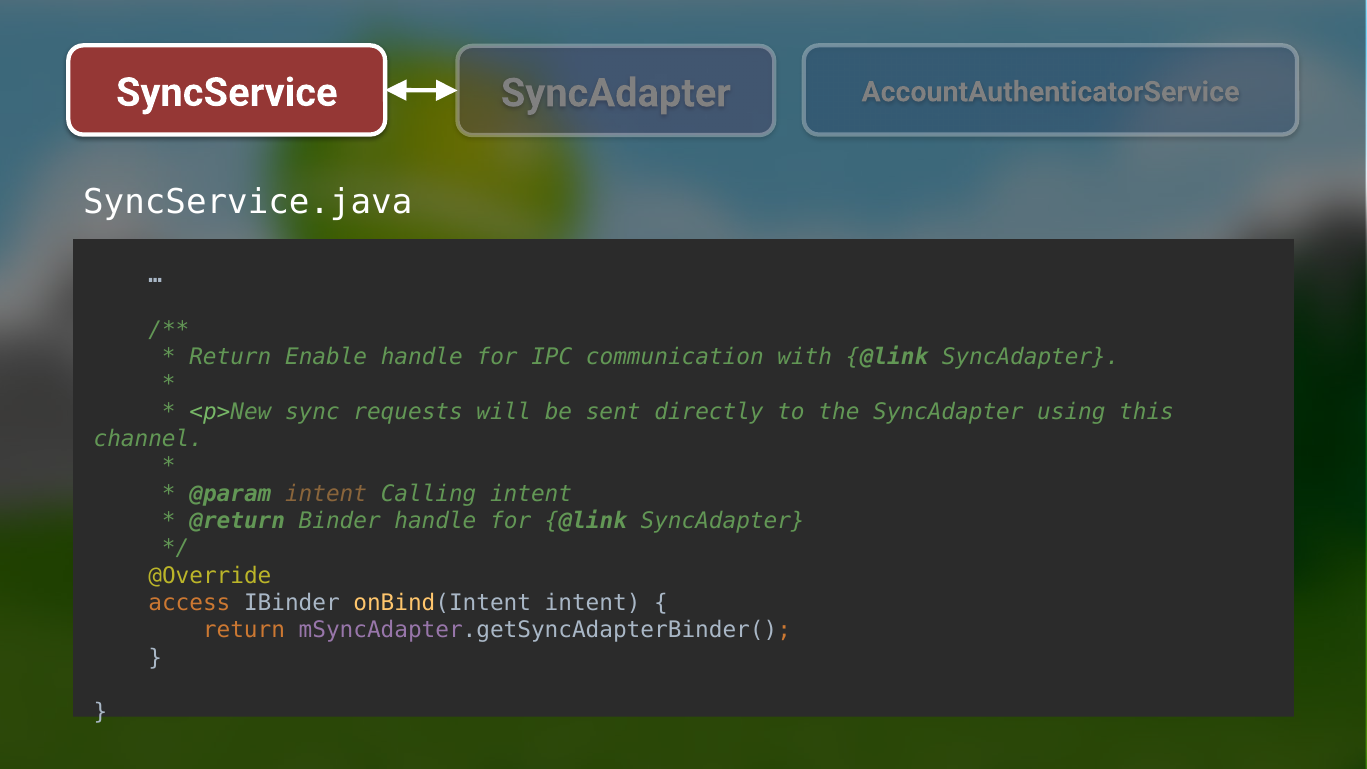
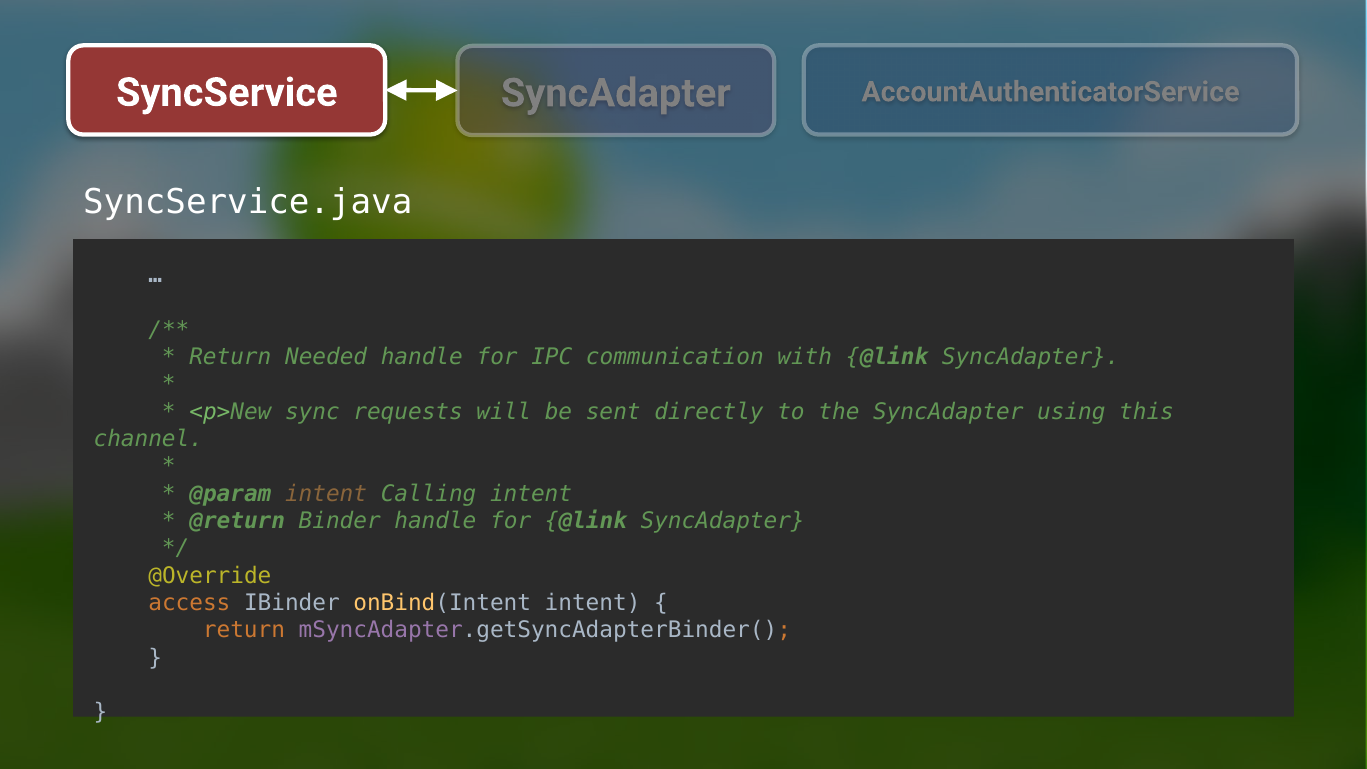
Enable: Enable -> Needed
